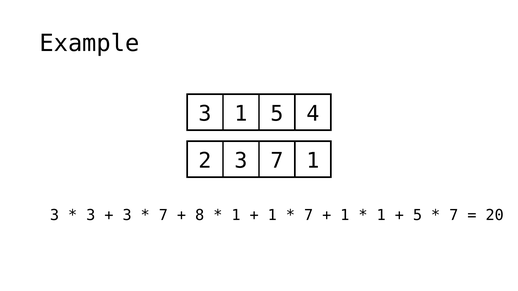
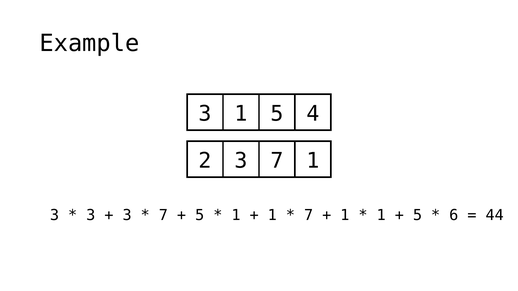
8 at (200, 216): 8 -> 5
7 at (454, 216): 7 -> 6
20: 20 -> 44
